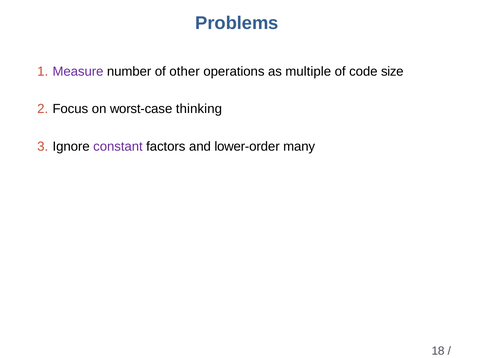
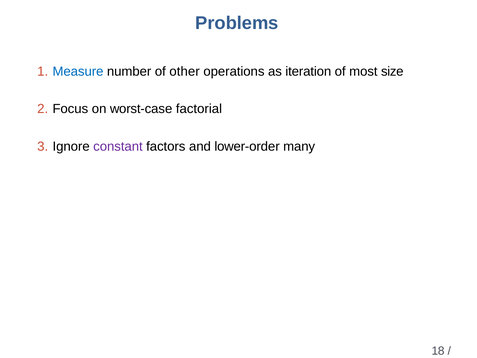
Measure colour: purple -> blue
multiple: multiple -> iteration
code: code -> most
thinking: thinking -> factorial
